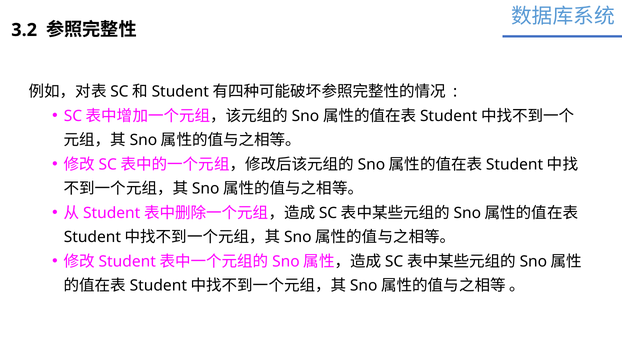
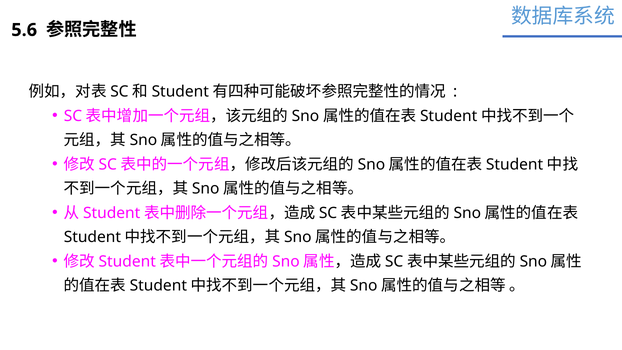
3.2: 3.2 -> 5.6
